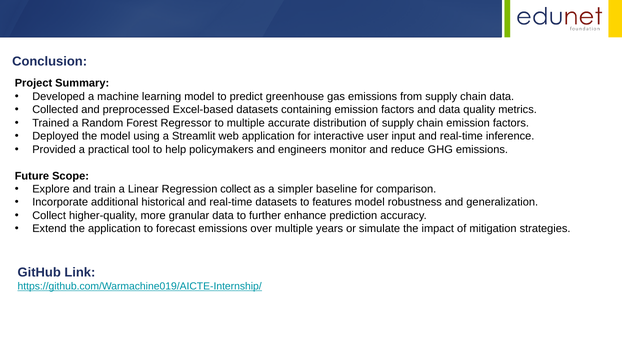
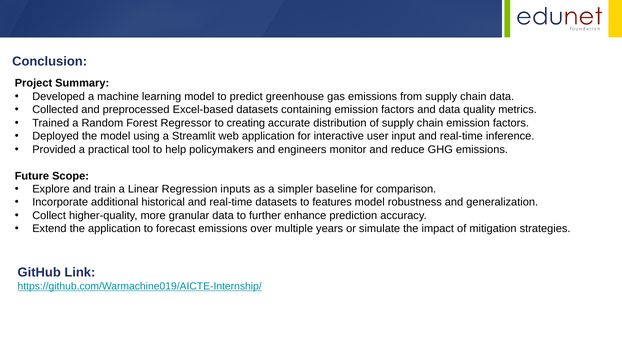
to multiple: multiple -> creating
Regression collect: collect -> inputs
